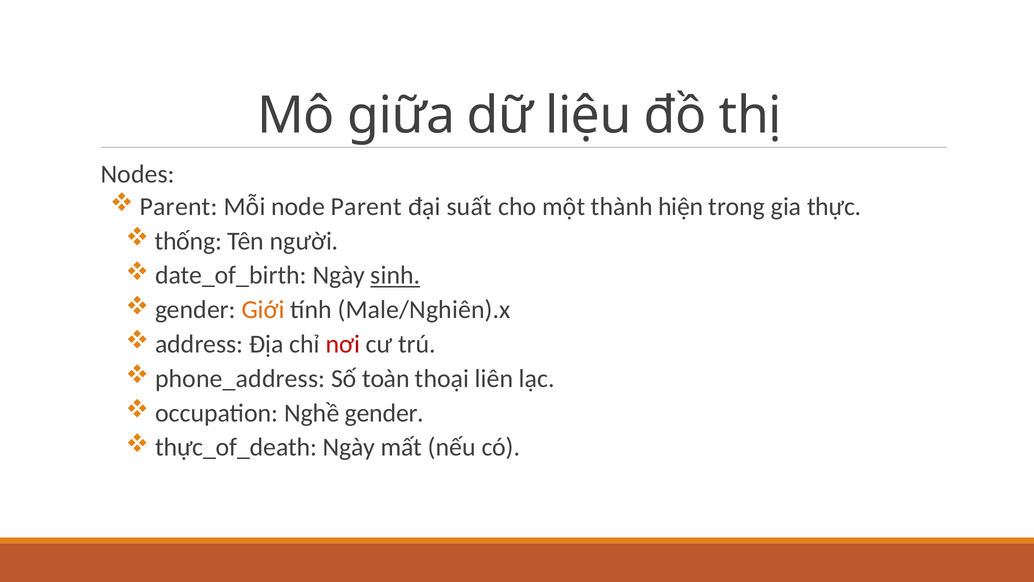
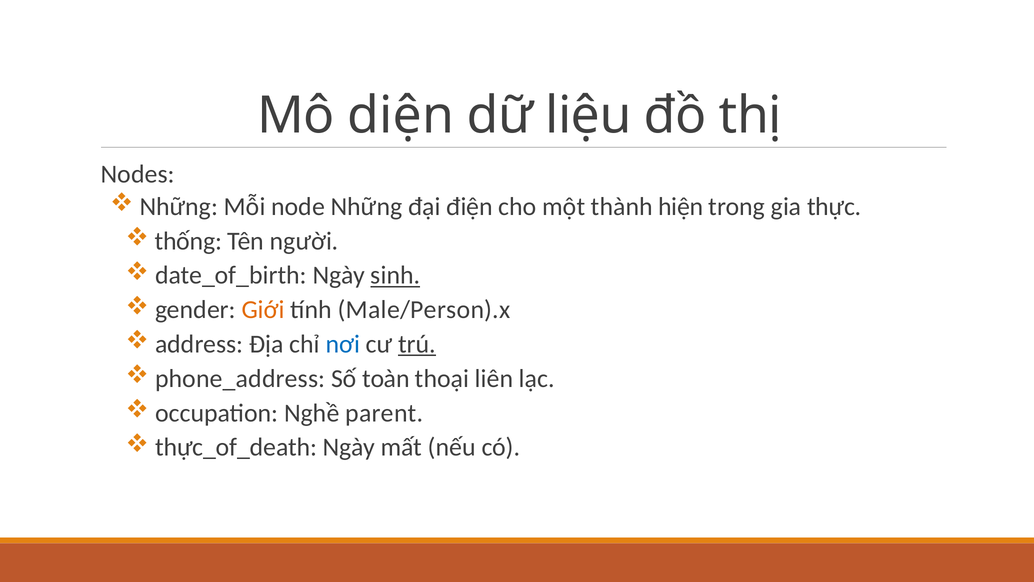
giữa: giữa -> diện
Parent at (179, 206): Parent -> Những
node Parent: Parent -> Những
suất: suất -> điện
Male/Nghiên).x: Male/Nghiên).x -> Male/Person).x
nơi colour: red -> blue
trú underline: none -> present
Nghề gender: gender -> parent
